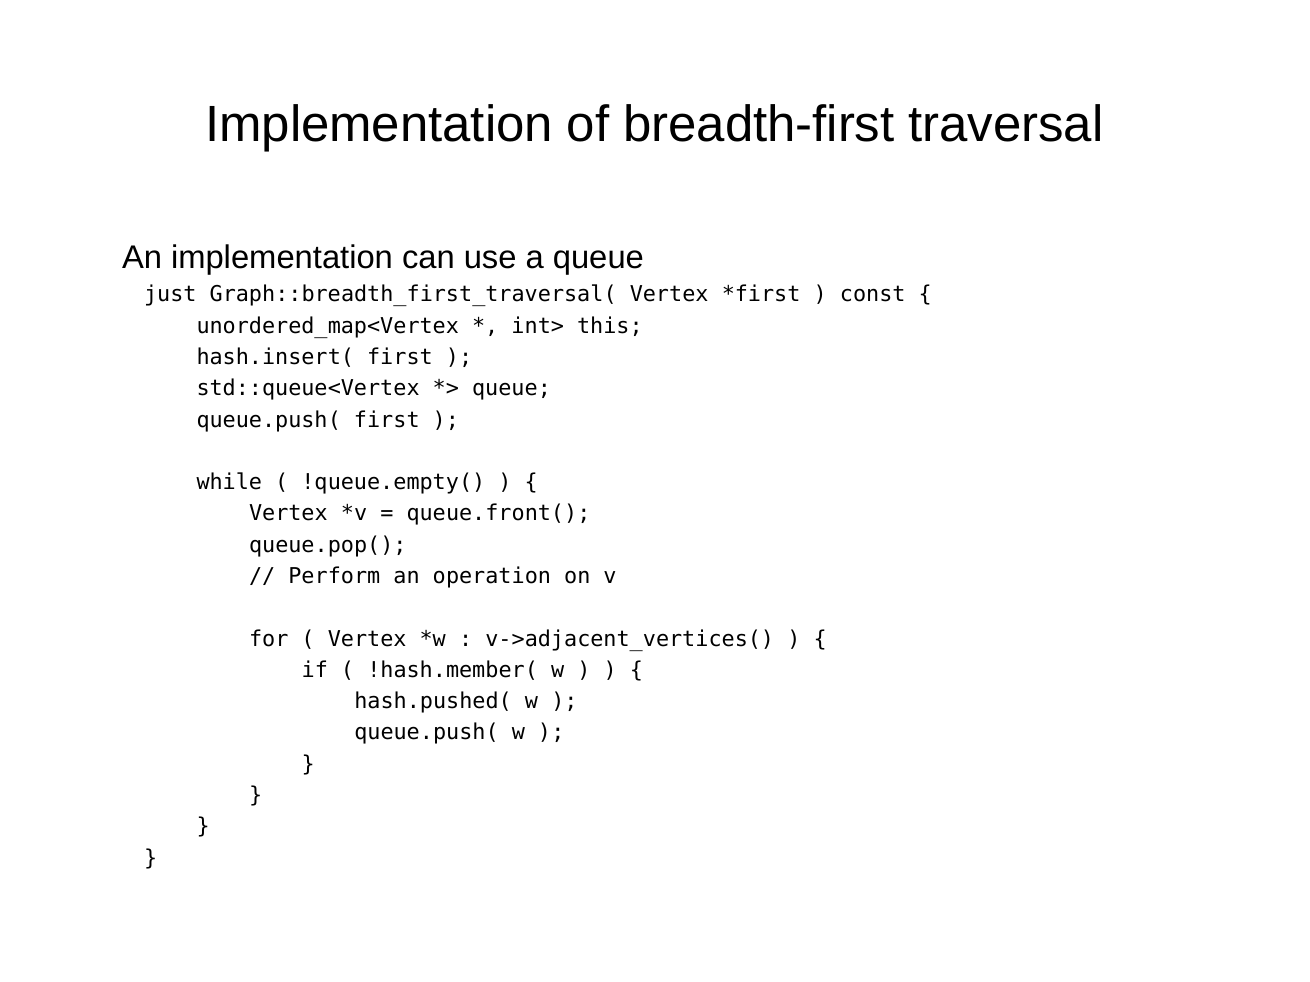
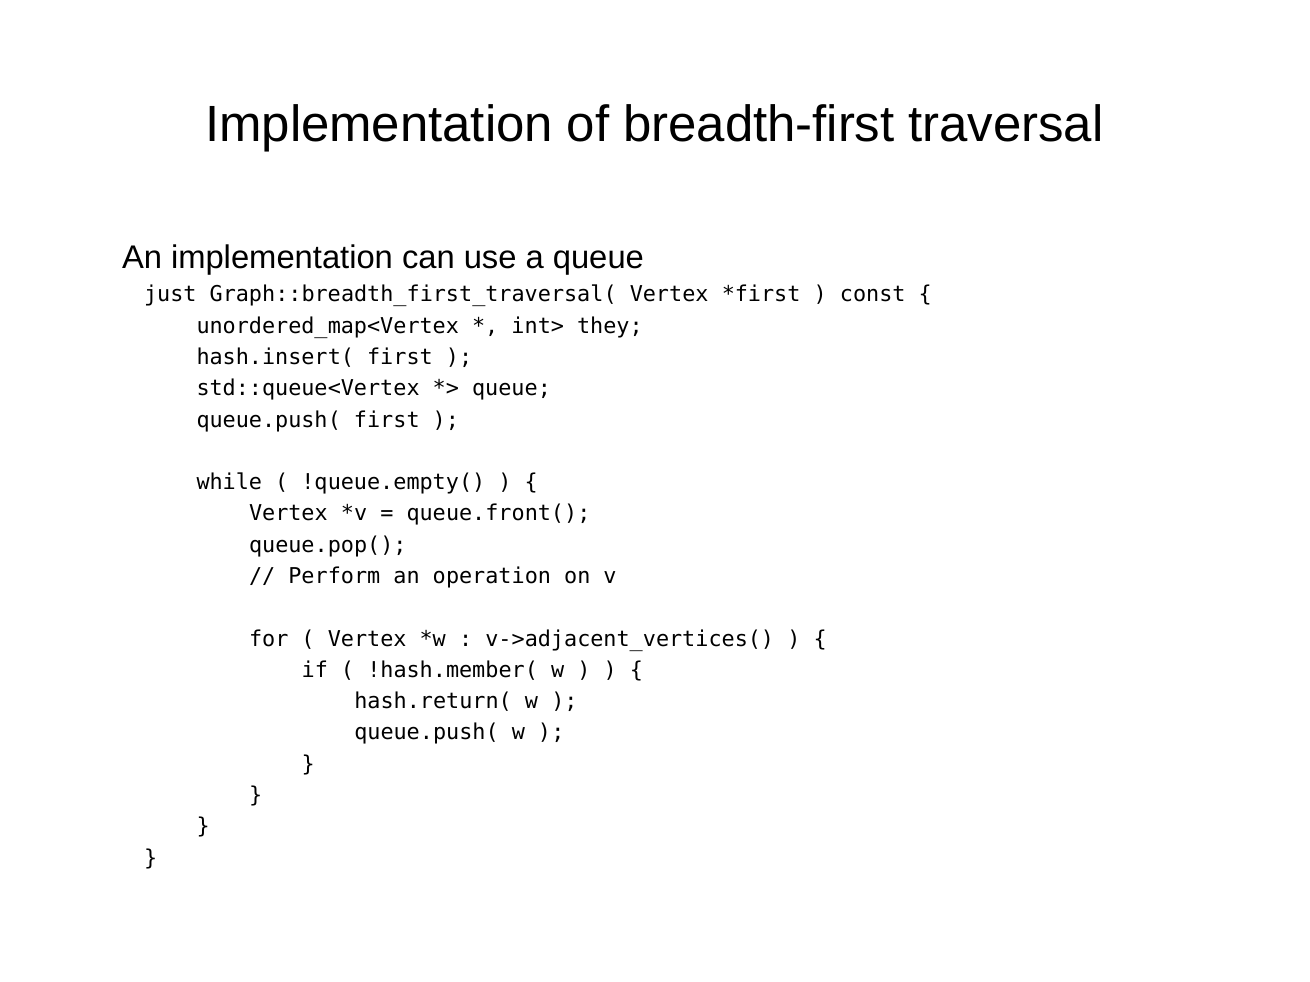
this: this -> they
hash.pushed(: hash.pushed( -> hash.return(
